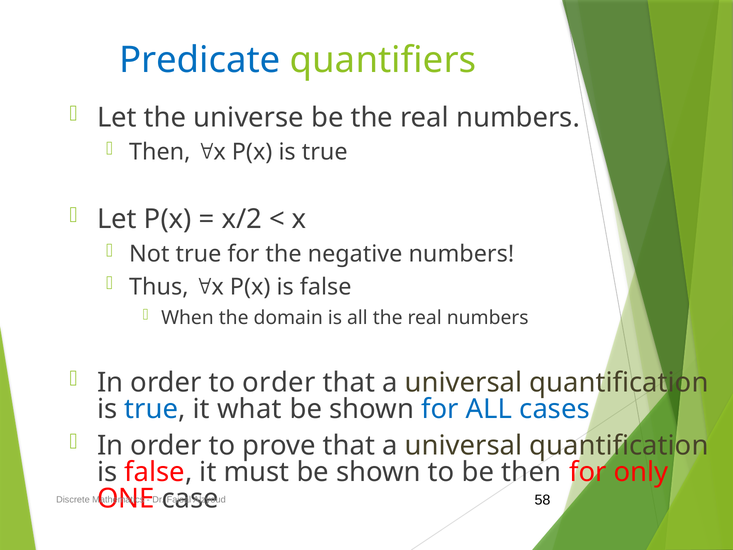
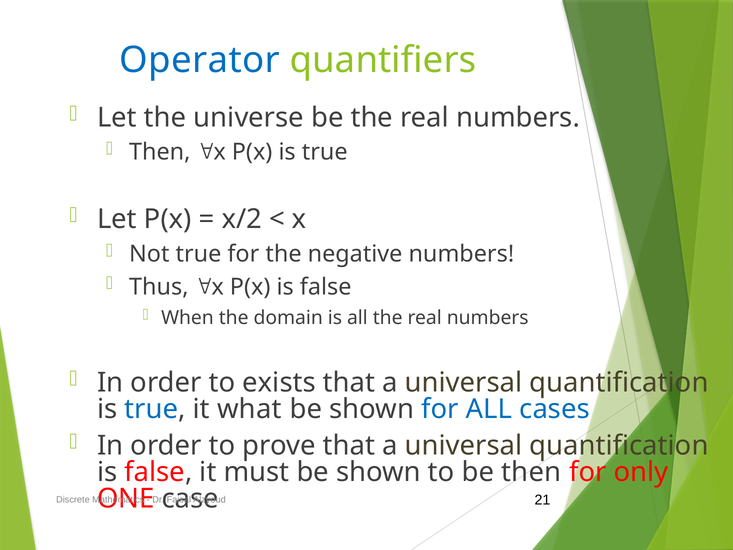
Predicate: Predicate -> Operator
to order: order -> exists
58: 58 -> 21
